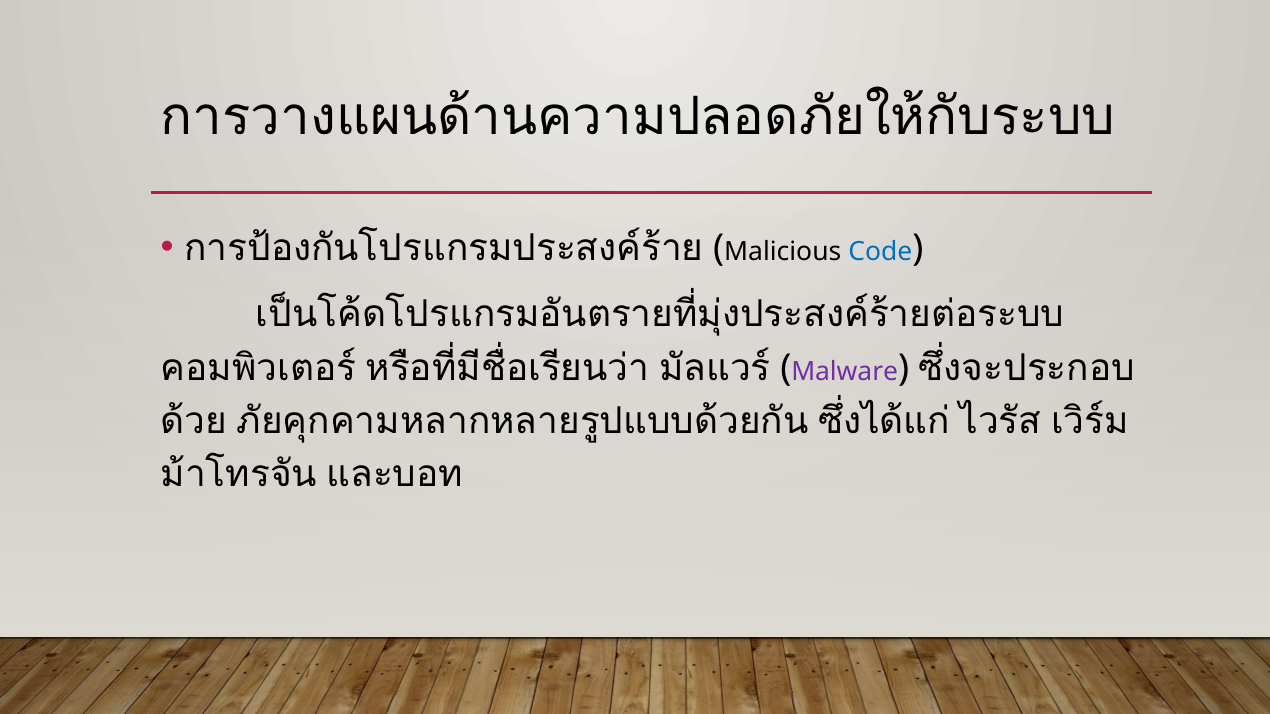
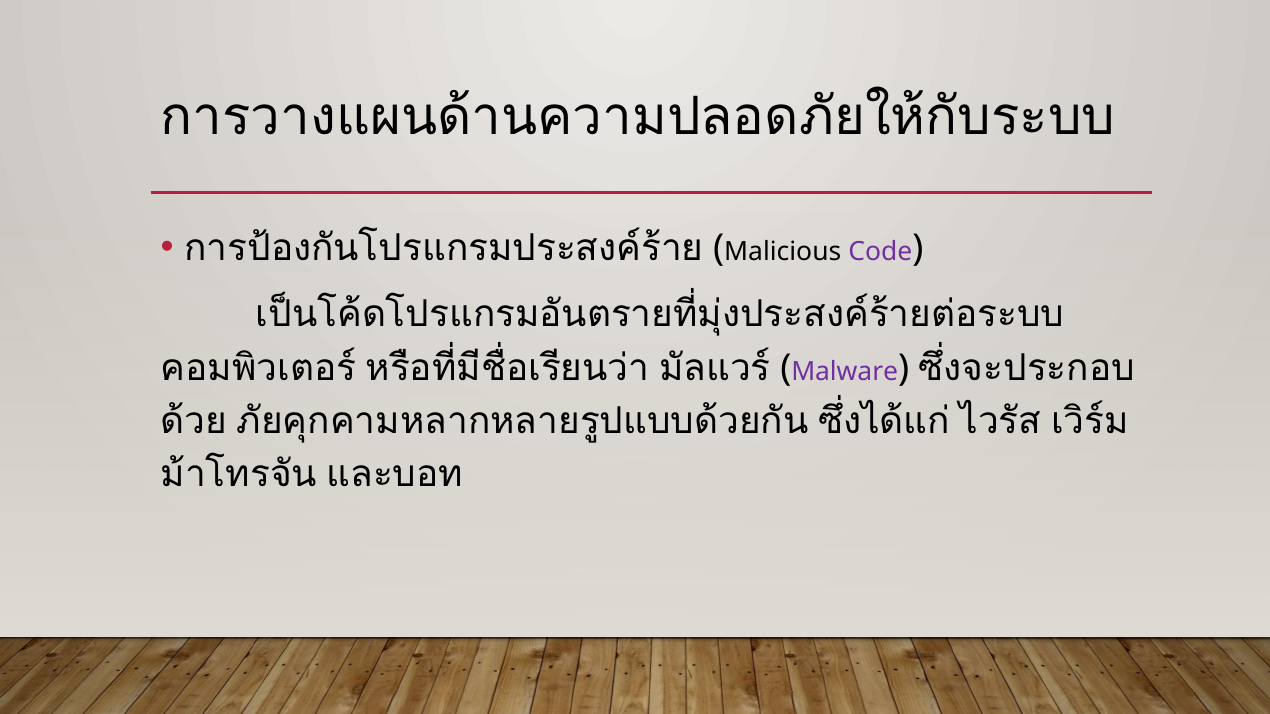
Code colour: blue -> purple
